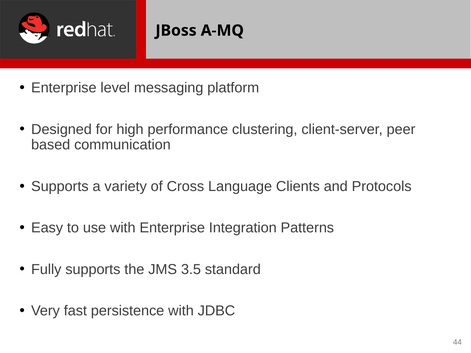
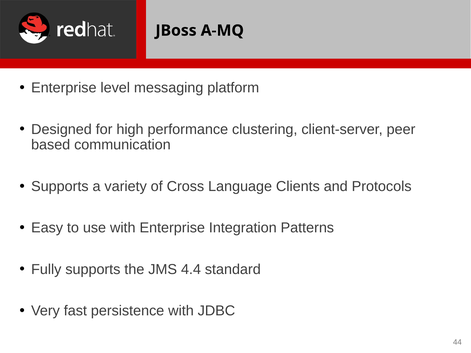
3.5: 3.5 -> 4.4
